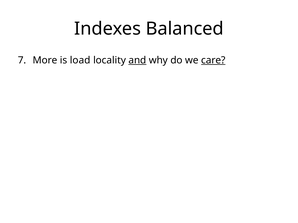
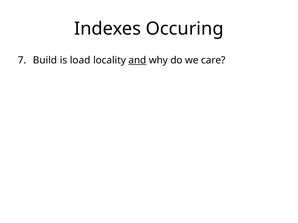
Balanced: Balanced -> Occuring
More: More -> Build
care underline: present -> none
